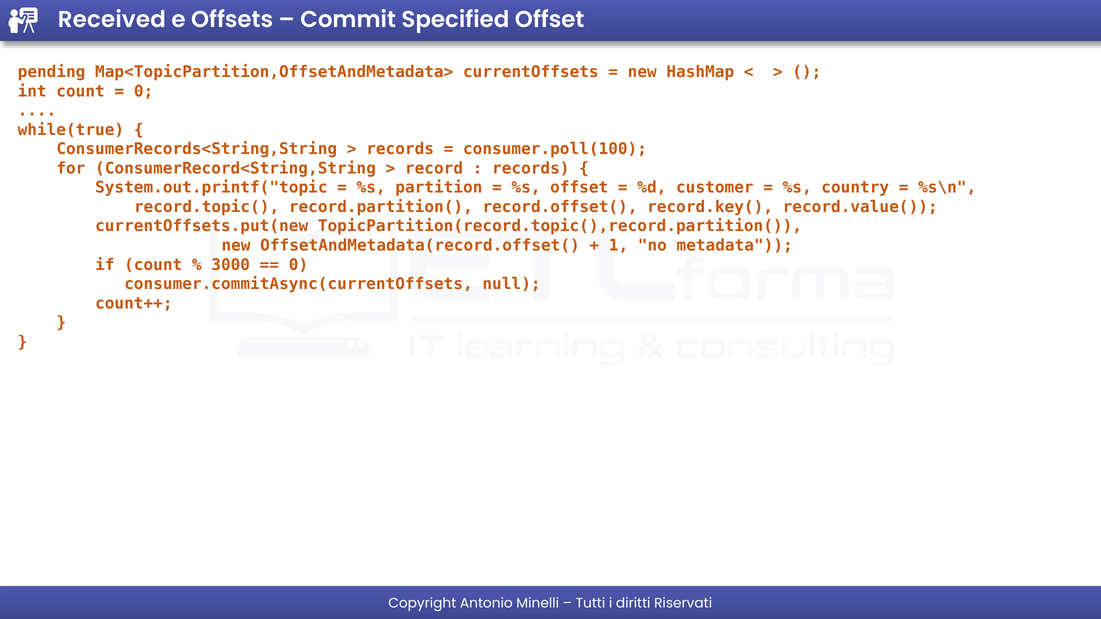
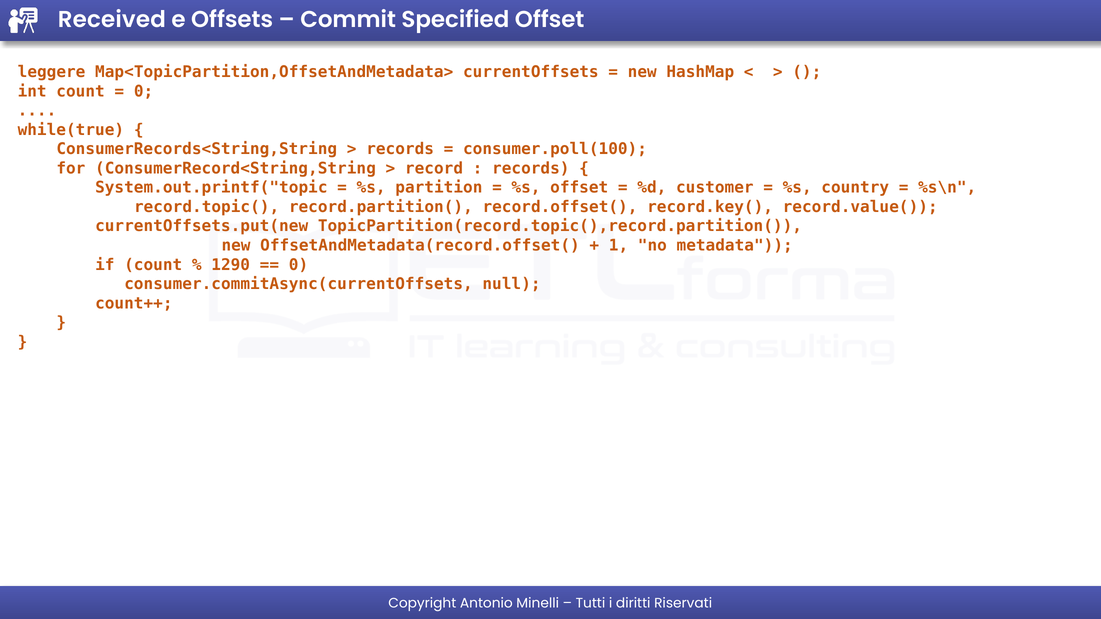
pending: pending -> leggere
3000: 3000 -> 1290
